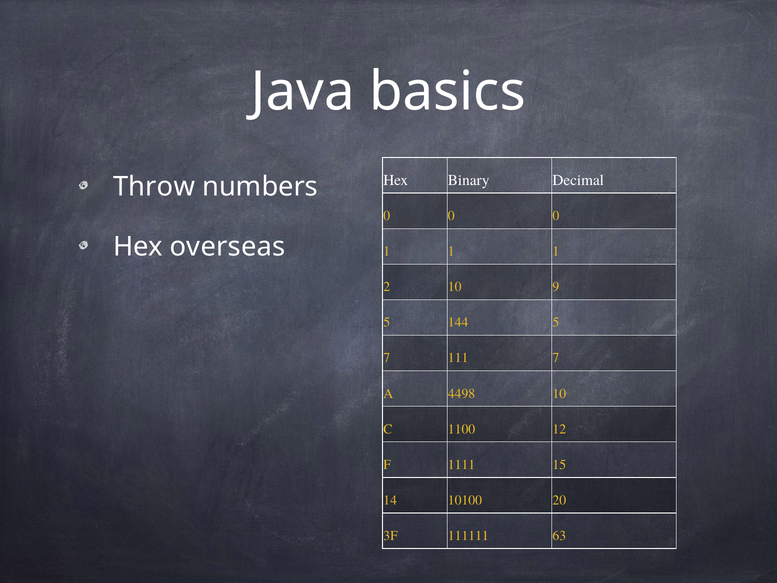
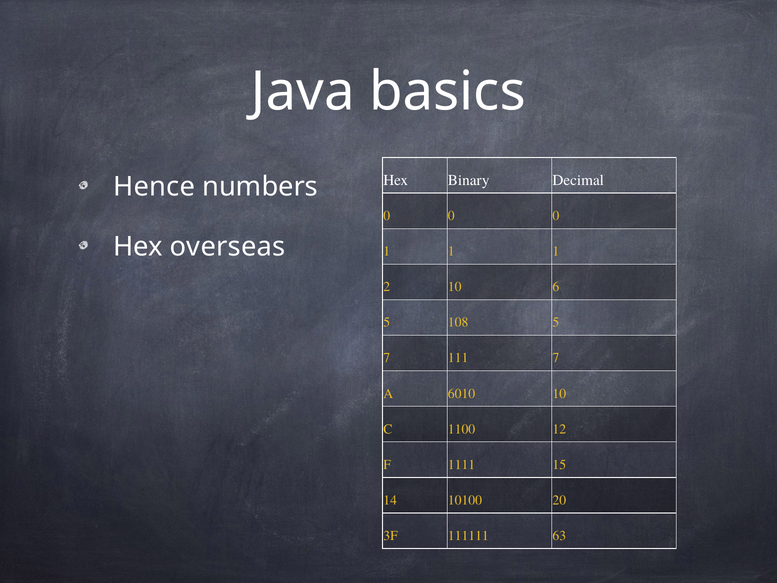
Throw: Throw -> Hence
9: 9 -> 6
144: 144 -> 108
4498: 4498 -> 6010
